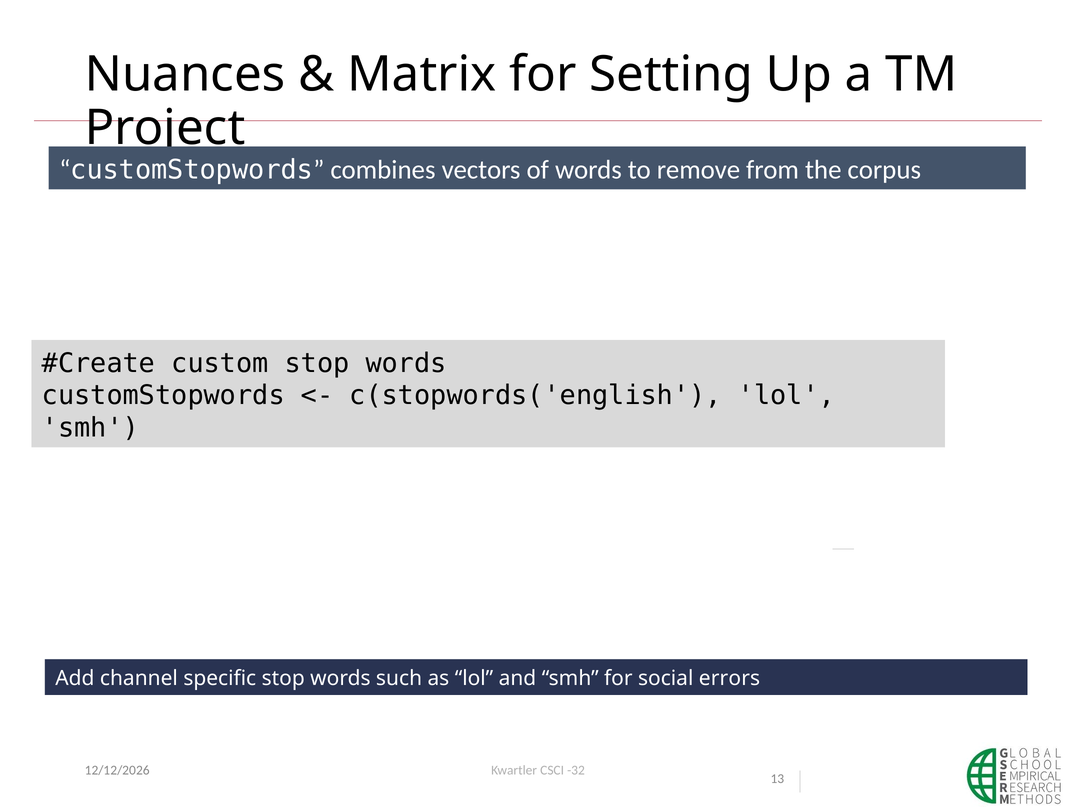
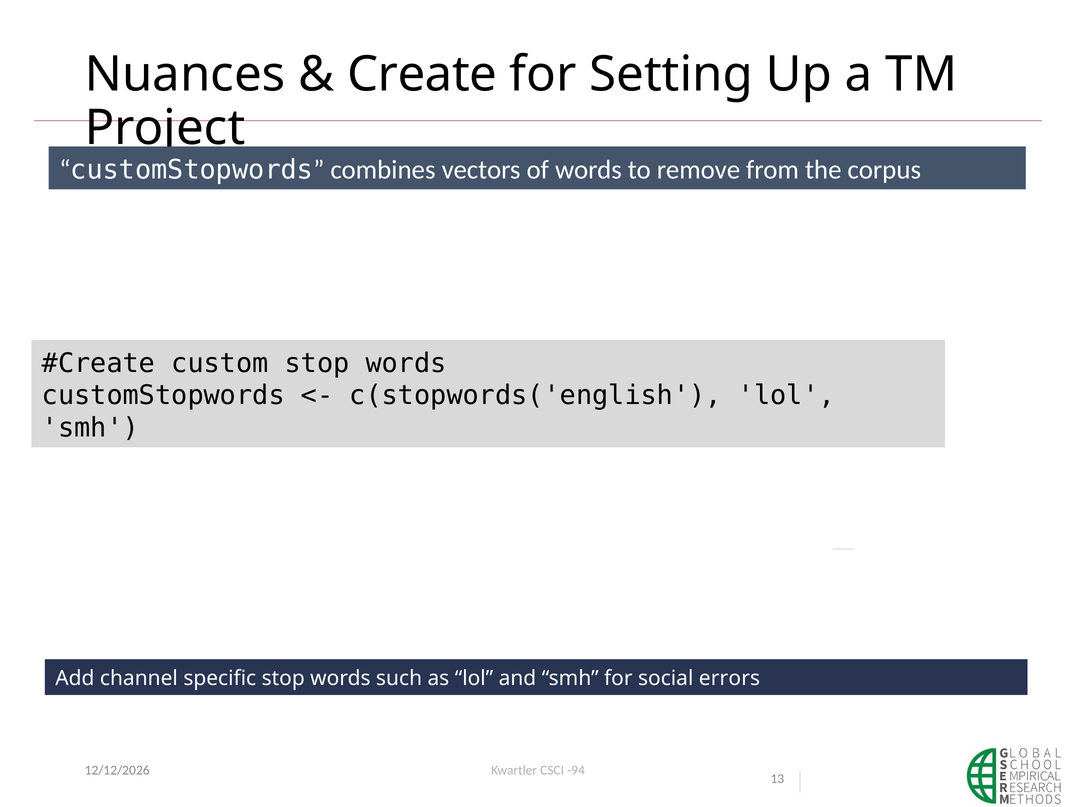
Matrix: Matrix -> Create
-32: -32 -> -94
